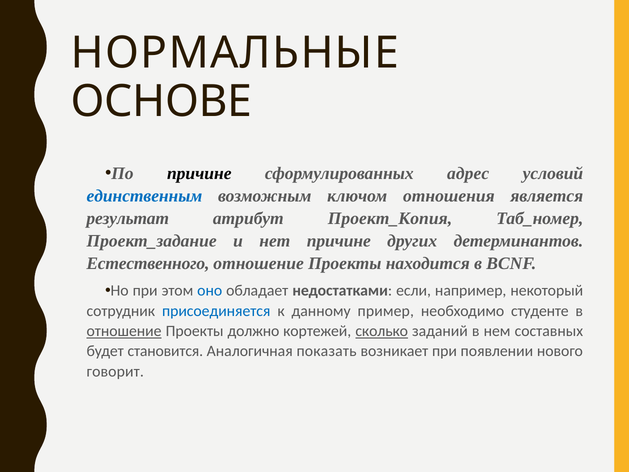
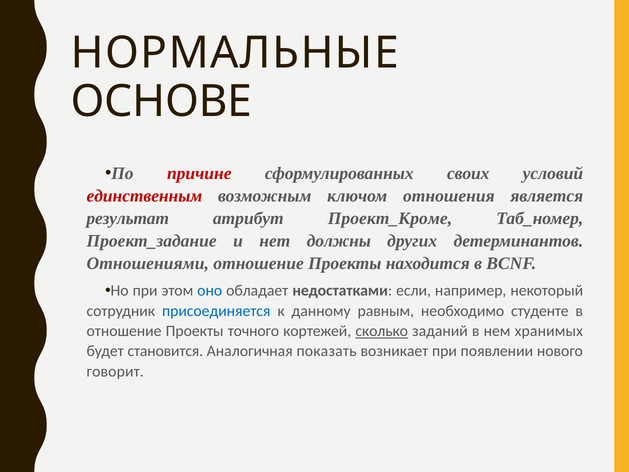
причине at (199, 174) colour: black -> red
адрес: адрес -> своих
единственным colour: blue -> red
Проект_Копия: Проект_Копия -> Проект_Кроме
нет причине: причине -> должны
Естественного: Естественного -> Отношениями
пример: пример -> равным
отношение at (124, 331) underline: present -> none
должно: должно -> точного
составных: составных -> хранимых
